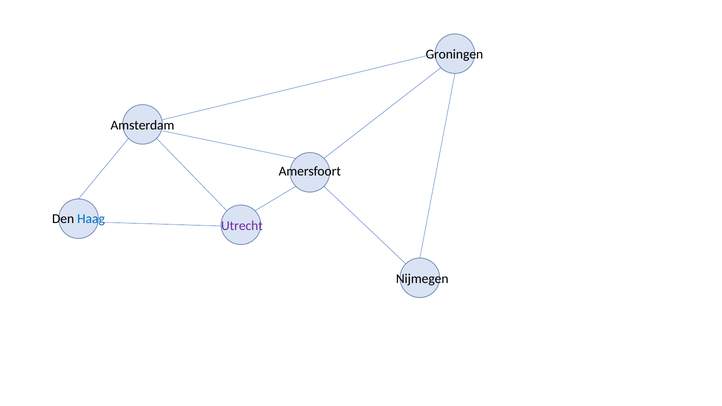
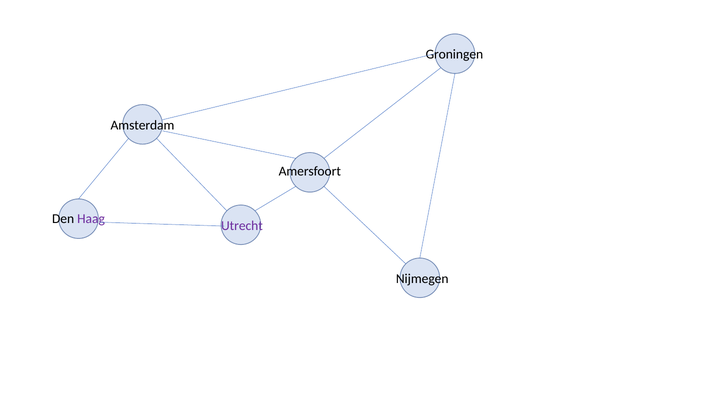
Haag colour: blue -> purple
